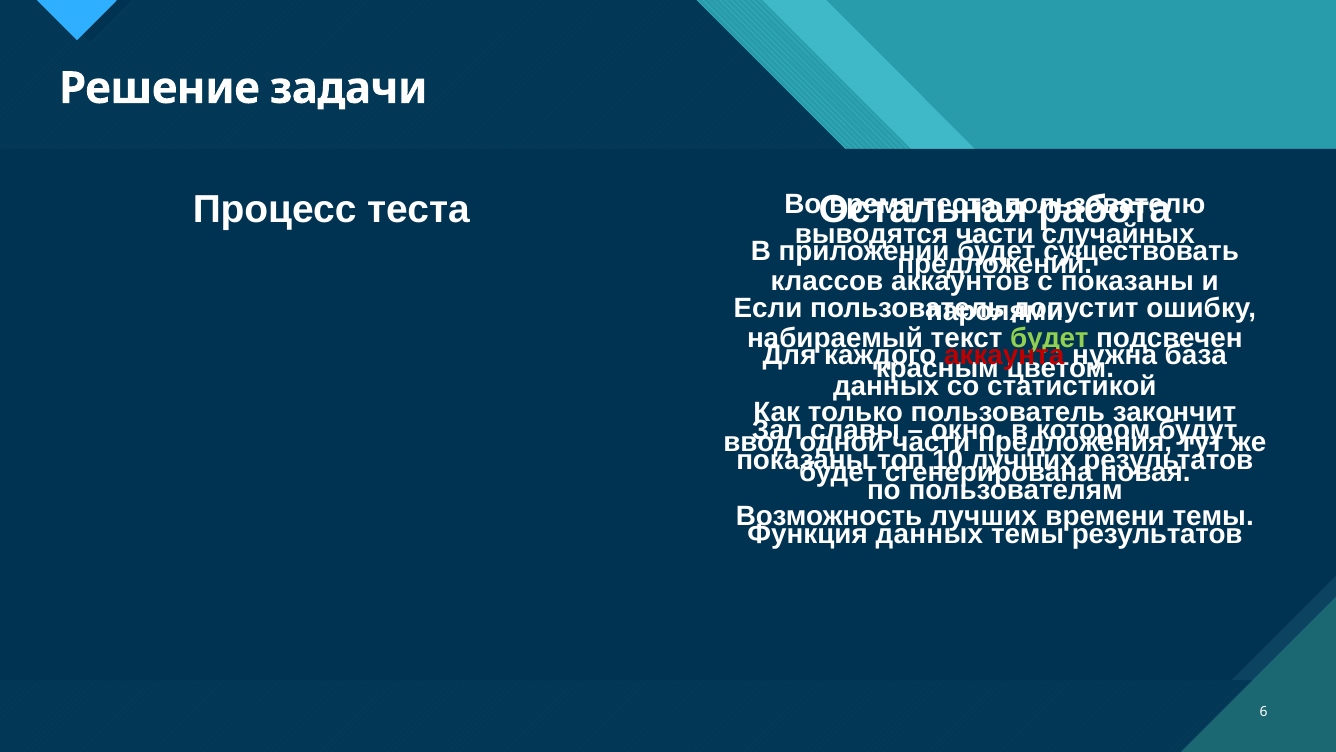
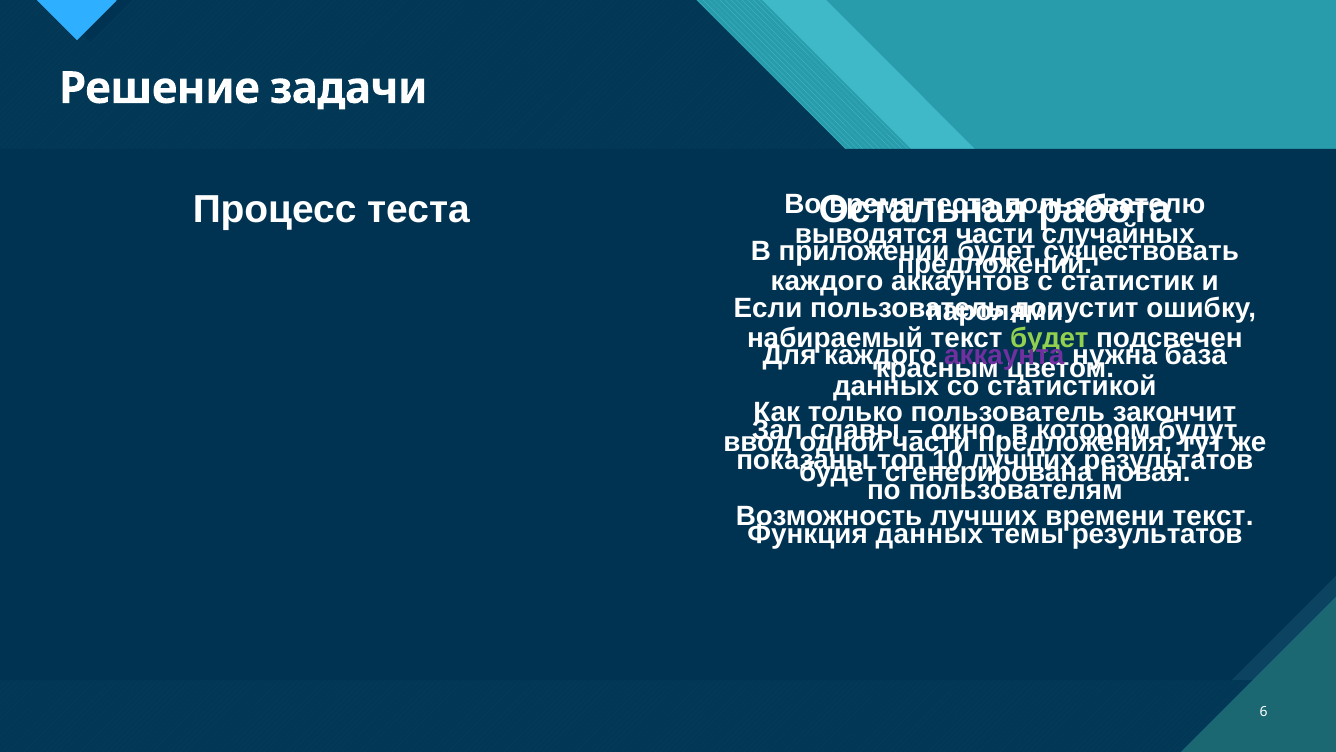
классов at (827, 282): классов -> каждого
показаны at (1127, 282): показаны -> статистик
аккаунта colour: red -> purple
времени темы: темы -> текст
